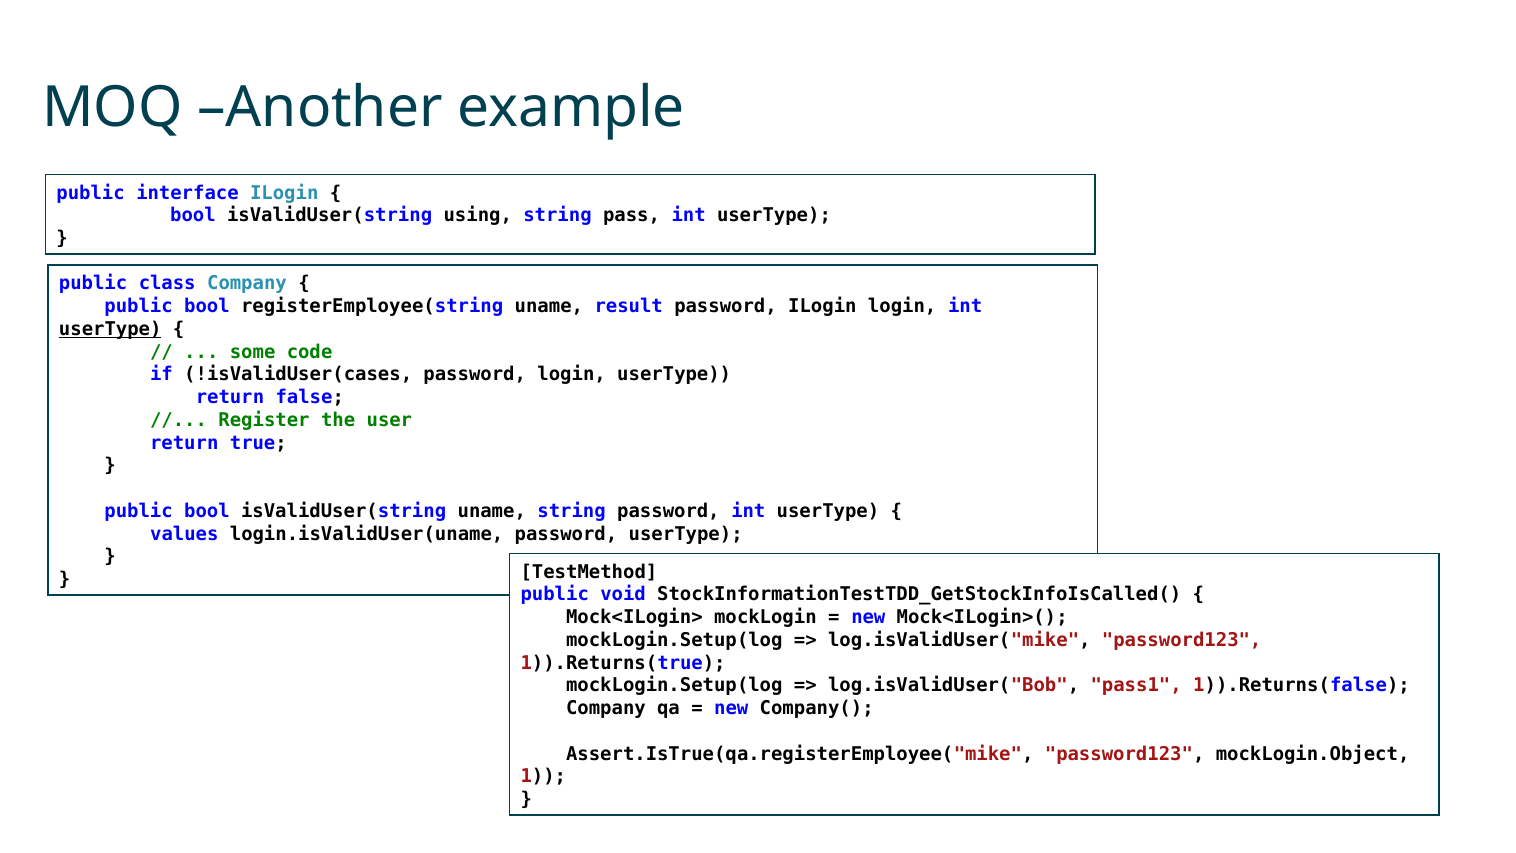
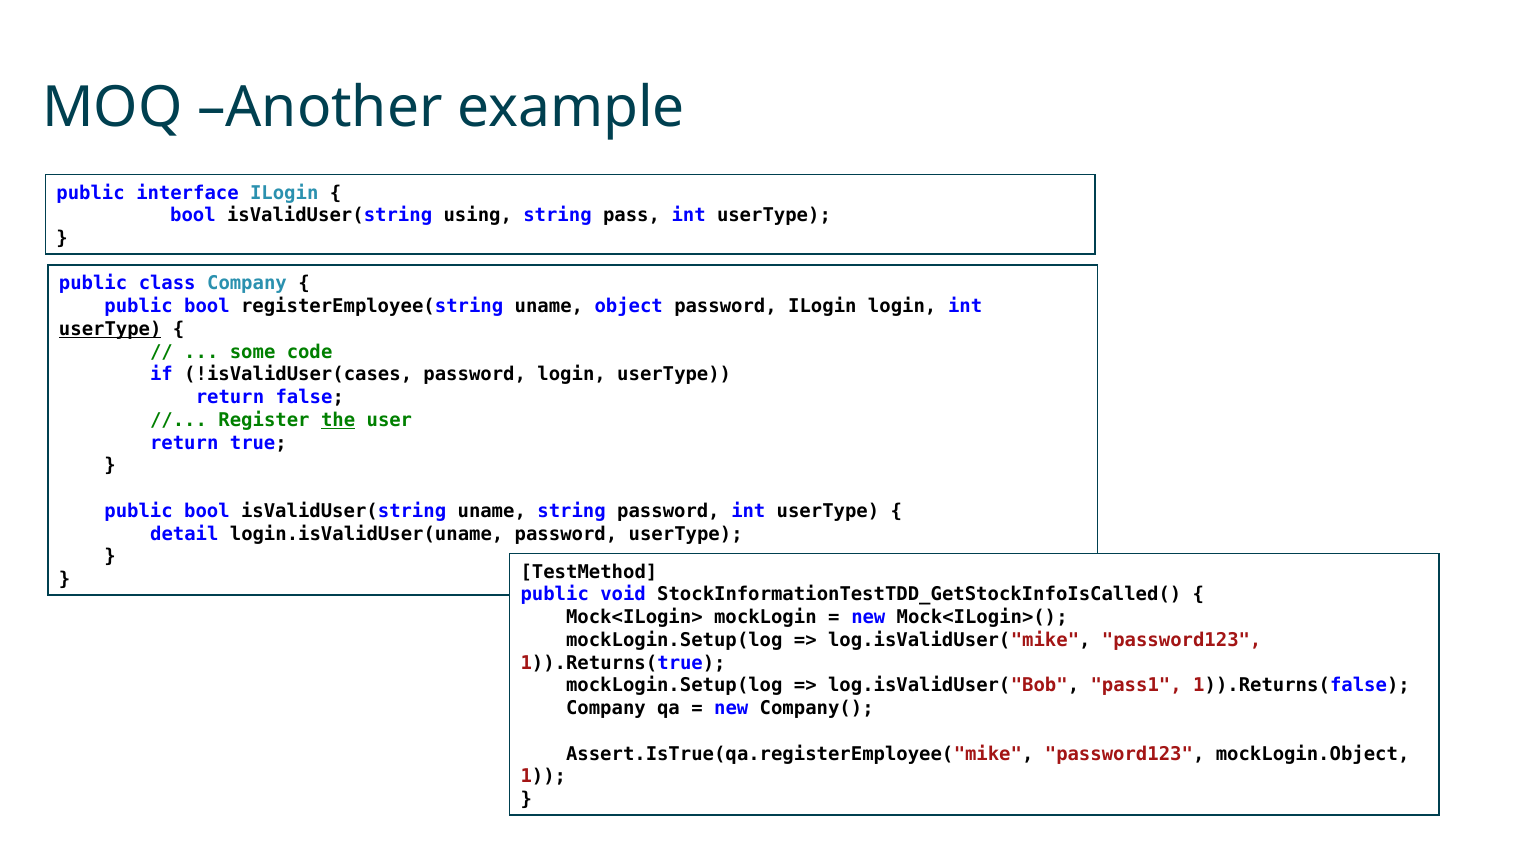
result: result -> object
the underline: none -> present
values: values -> detail
